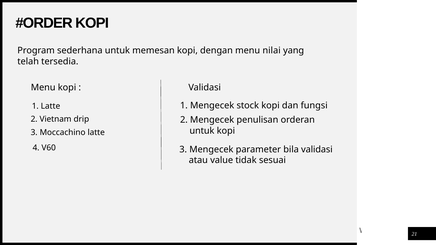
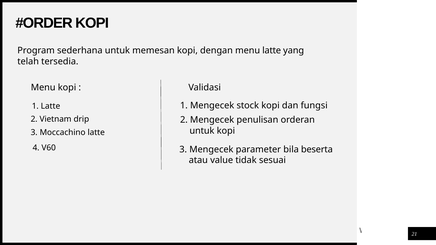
menu nilai: nilai -> latte
bila validasi: validasi -> beserta
